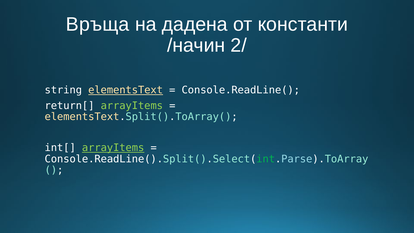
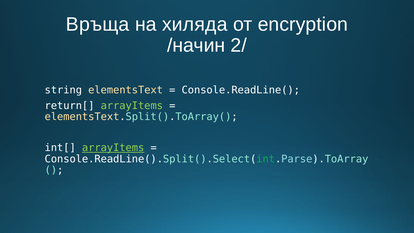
дадена: дадена -> хиляда
константи: константи -> encryption
elementsText underline: present -> none
